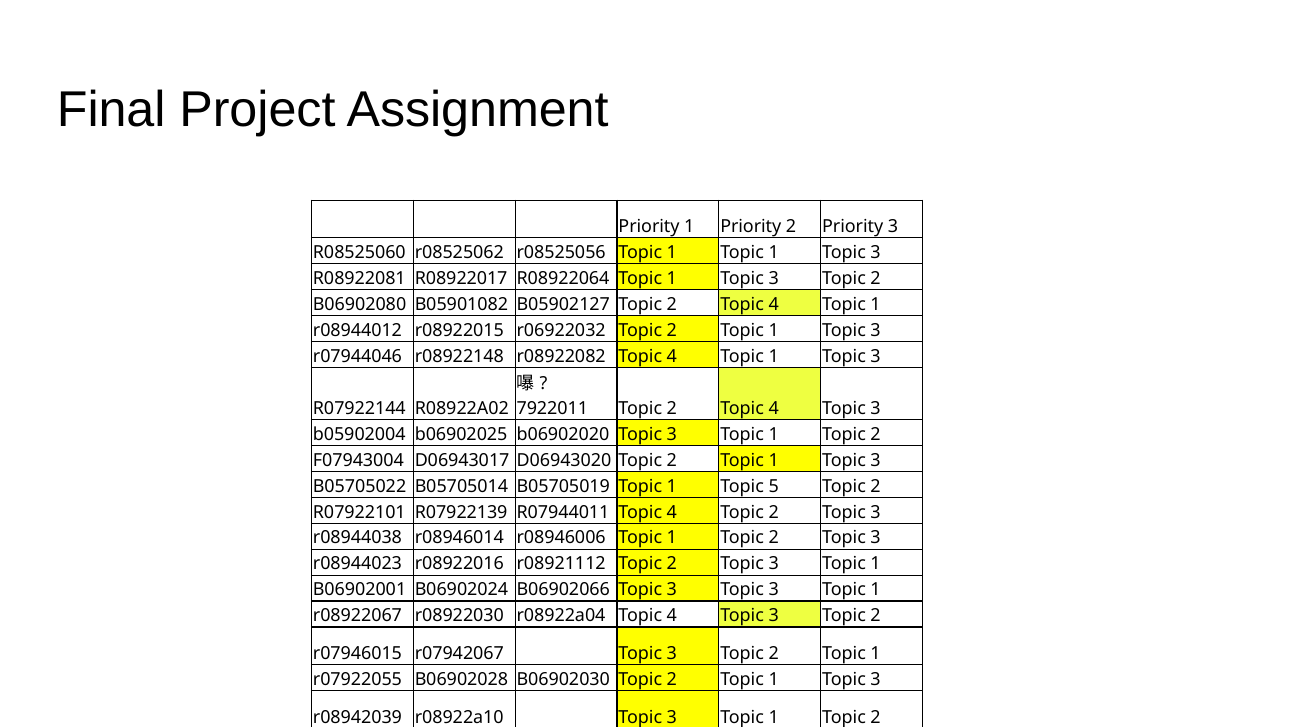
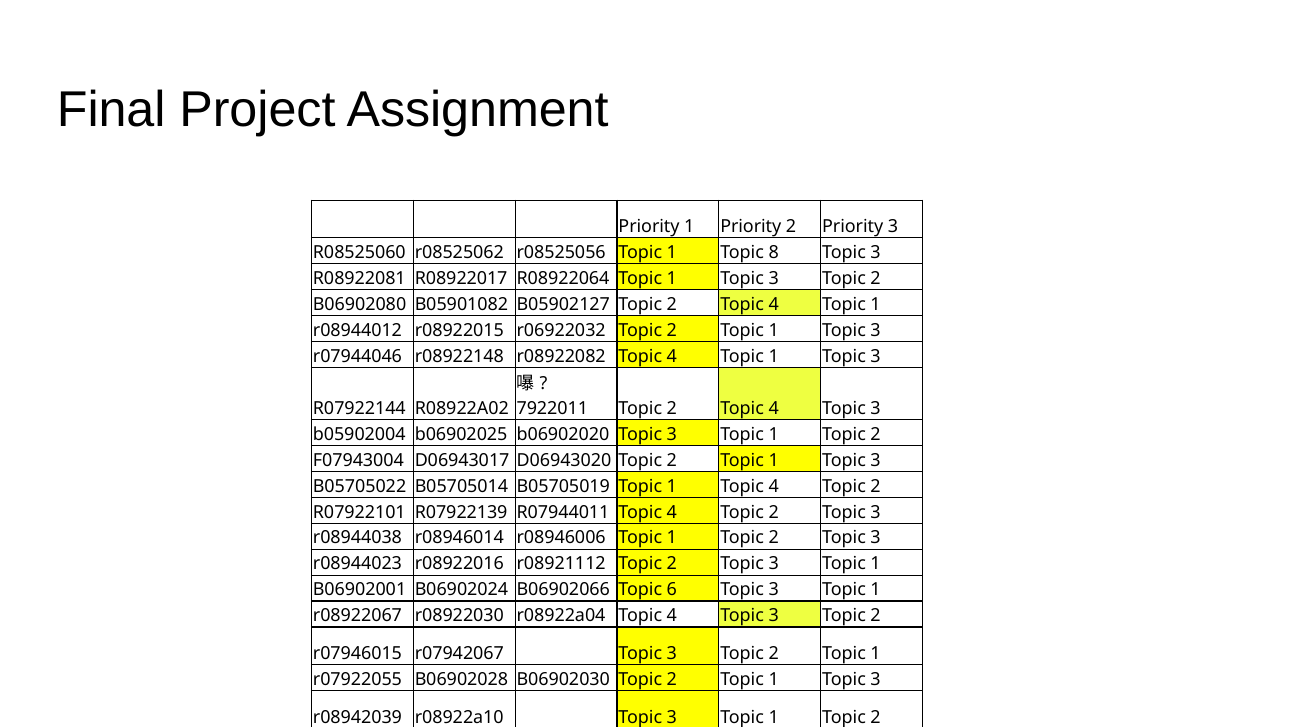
1 at (774, 253): 1 -> 8
5 at (774, 486): 5 -> 4
B06902066 Topic 3: 3 -> 6
